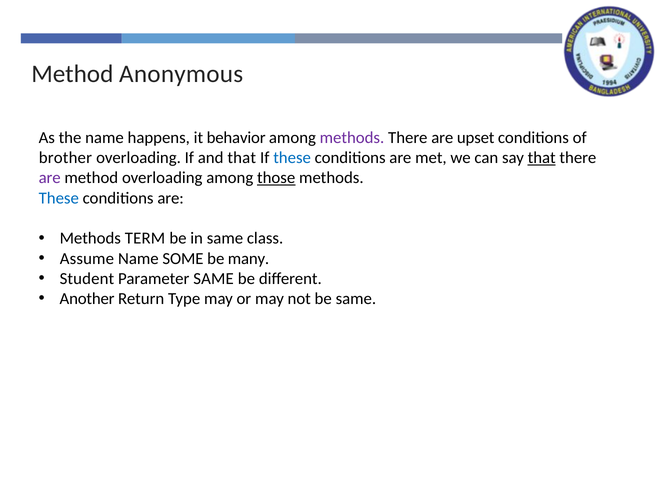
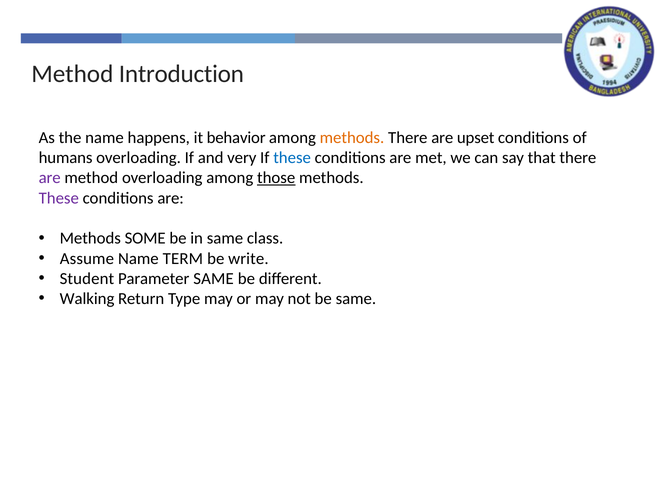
Anonymous: Anonymous -> Introduction
methods at (352, 138) colour: purple -> orange
brother: brother -> humans
and that: that -> very
that at (542, 158) underline: present -> none
These at (59, 198) colour: blue -> purple
TERM: TERM -> SOME
SOME: SOME -> TERM
many: many -> write
Another: Another -> Walking
